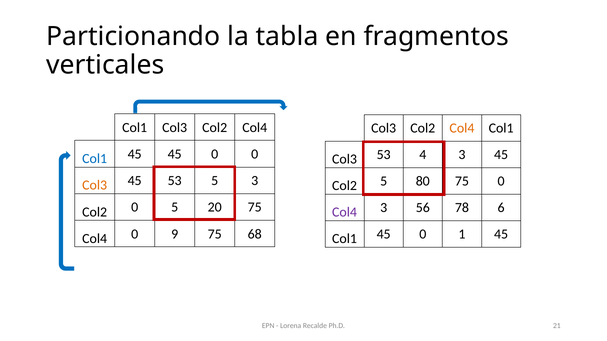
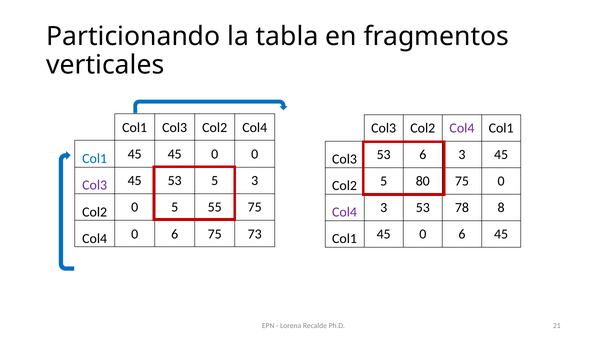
Col4 at (462, 128) colour: orange -> purple
53 4: 4 -> 6
Col3 at (95, 186) colour: orange -> purple
20: 20 -> 55
3 56: 56 -> 53
6: 6 -> 8
Col4 0 9: 9 -> 6
68: 68 -> 73
45 0 1: 1 -> 6
